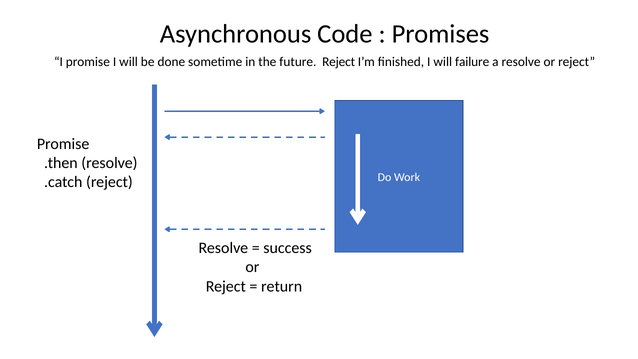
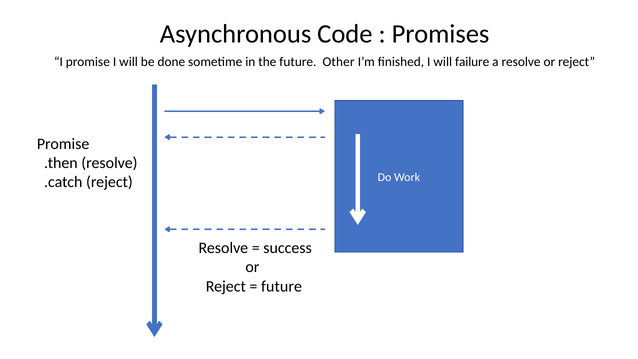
future Reject: Reject -> Other
return at (282, 286): return -> future
